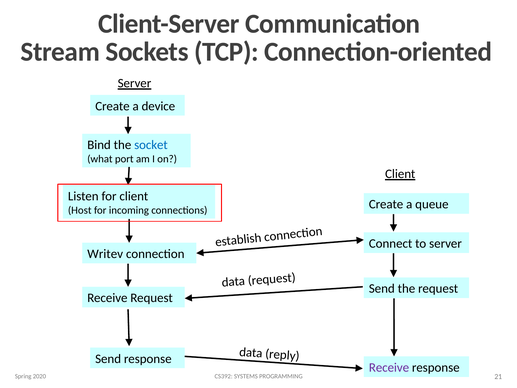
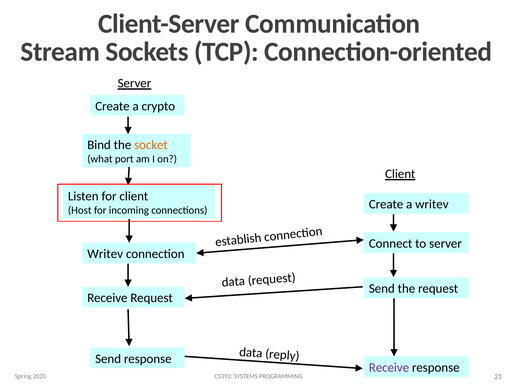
device: device -> crypto
socket colour: blue -> orange
a queue: queue -> writev
